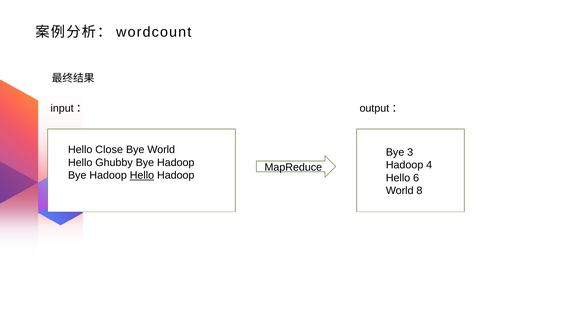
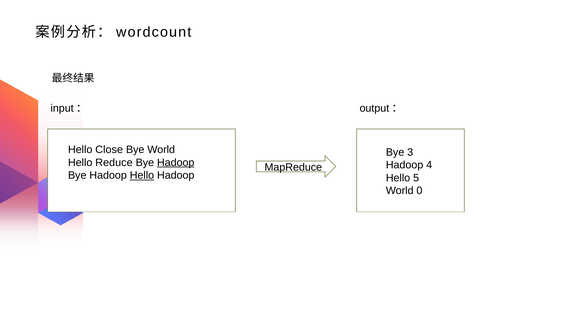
Ghubby: Ghubby -> Reduce
Hadoop at (176, 162) underline: none -> present
6: 6 -> 5
8: 8 -> 0
